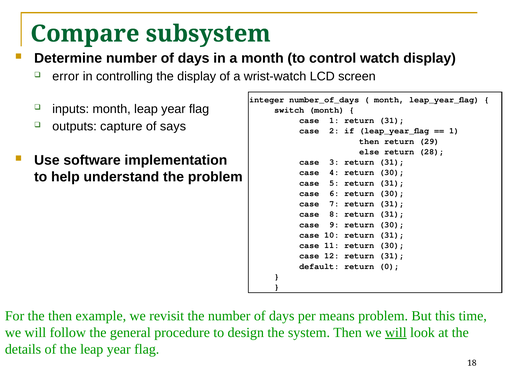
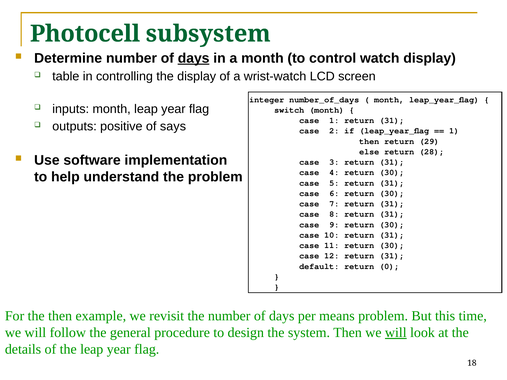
Compare: Compare -> Photocell
days at (194, 58) underline: none -> present
error: error -> table
capture: capture -> positive
